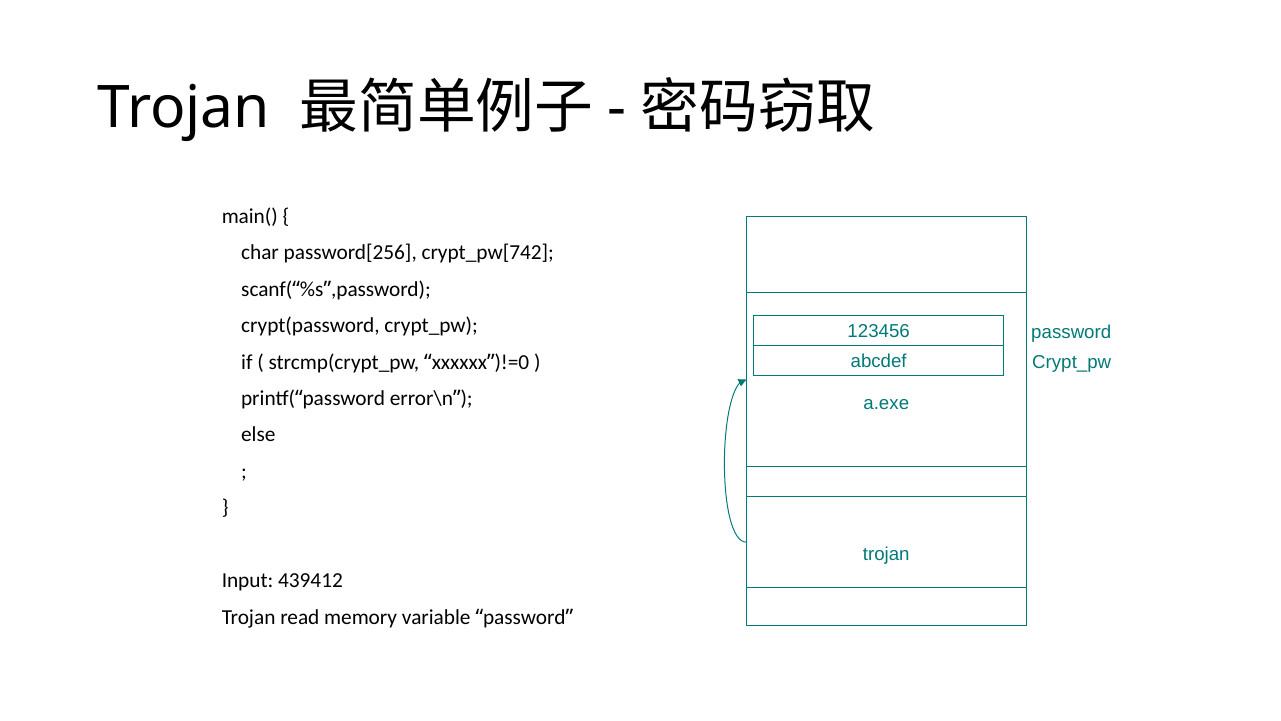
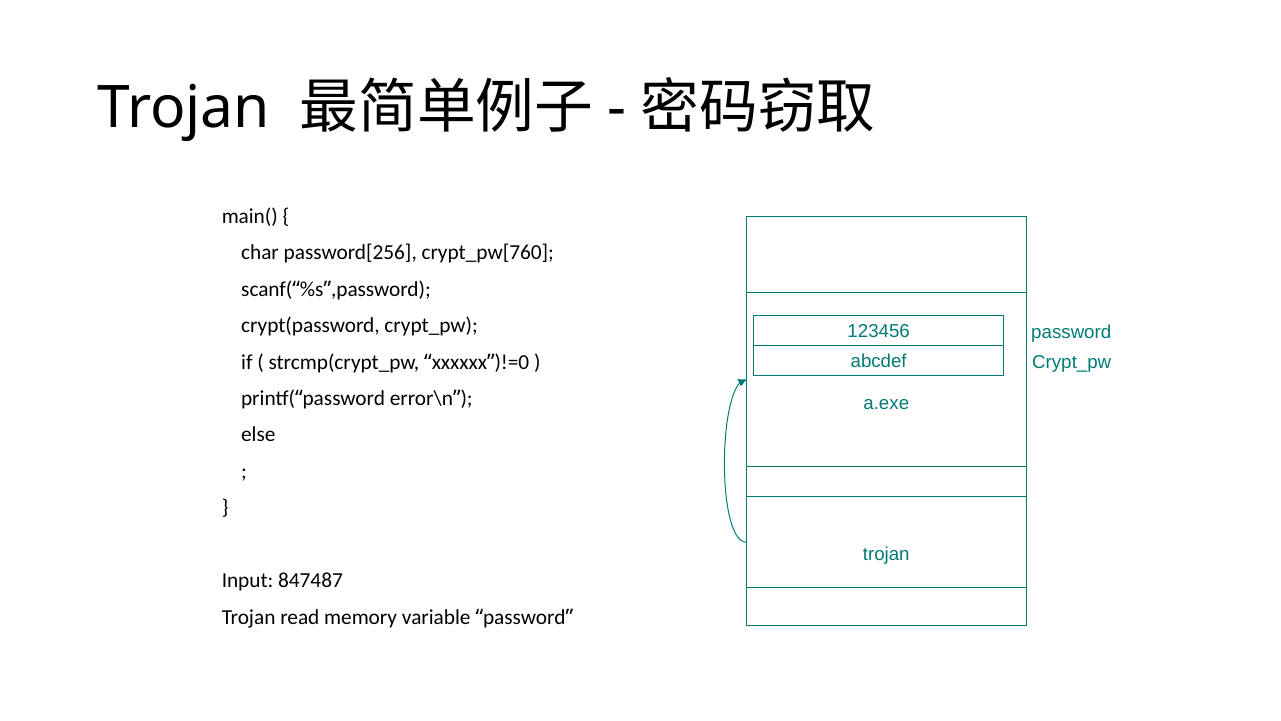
crypt_pw[742: crypt_pw[742 -> crypt_pw[760
439412: 439412 -> 847487
